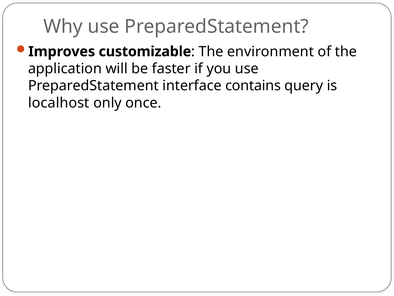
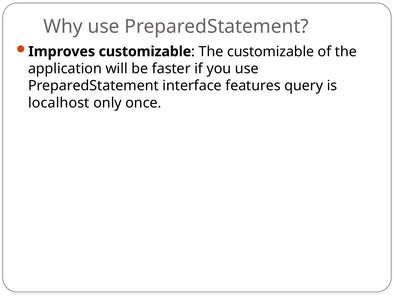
The environment: environment -> customizable
contains: contains -> features
